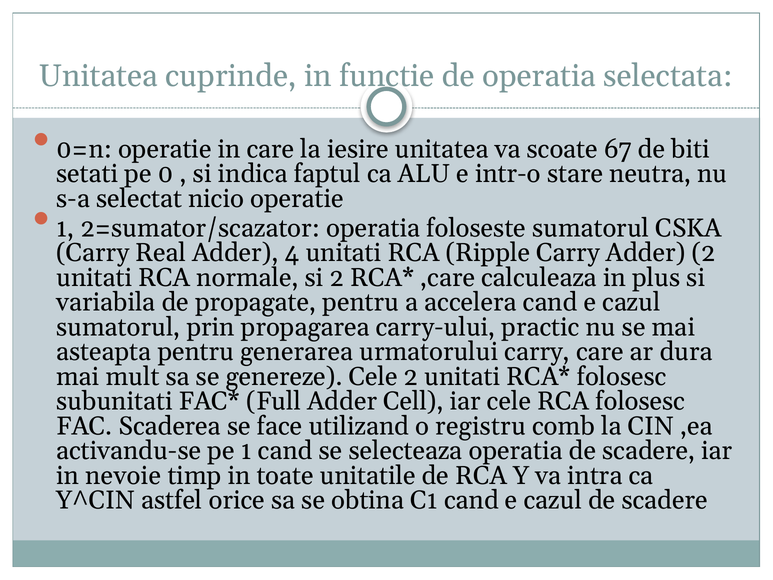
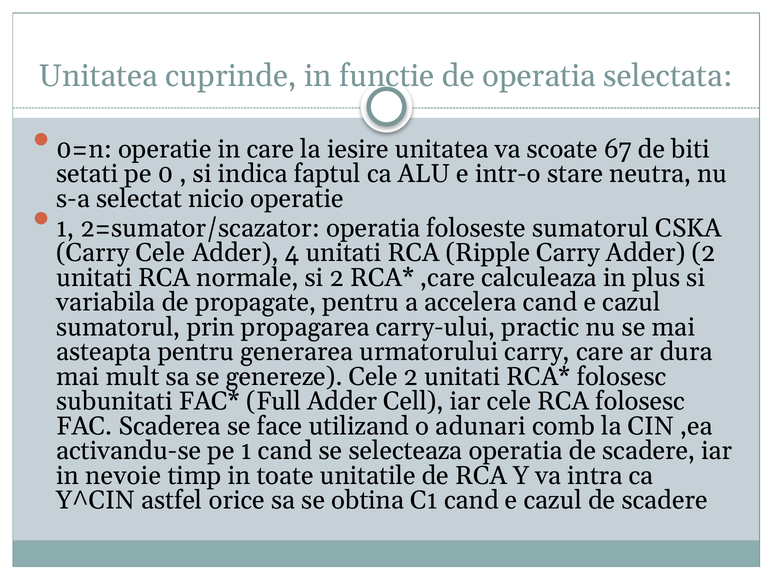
Carry Real: Real -> Cele
registru: registru -> adunari
